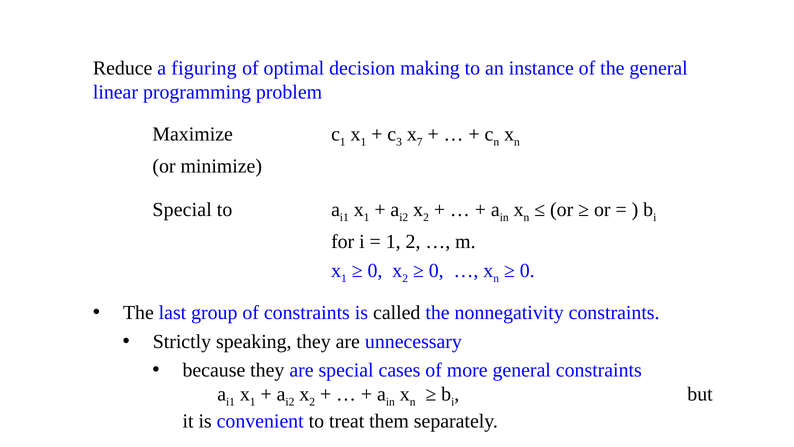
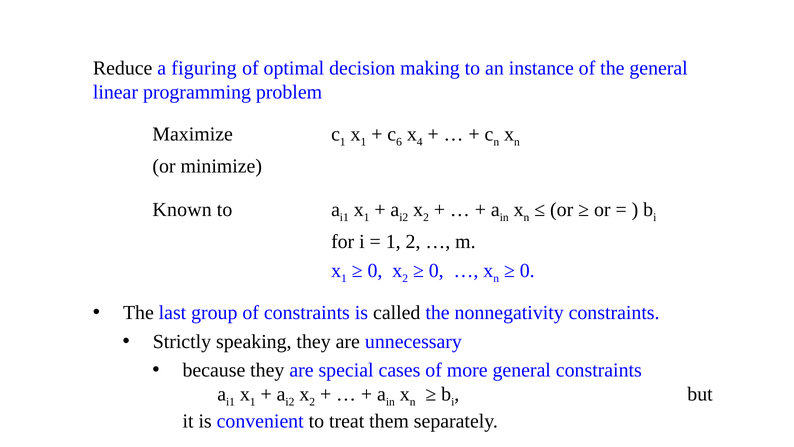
3: 3 -> 6
7: 7 -> 4
Special at (182, 210): Special -> Known
